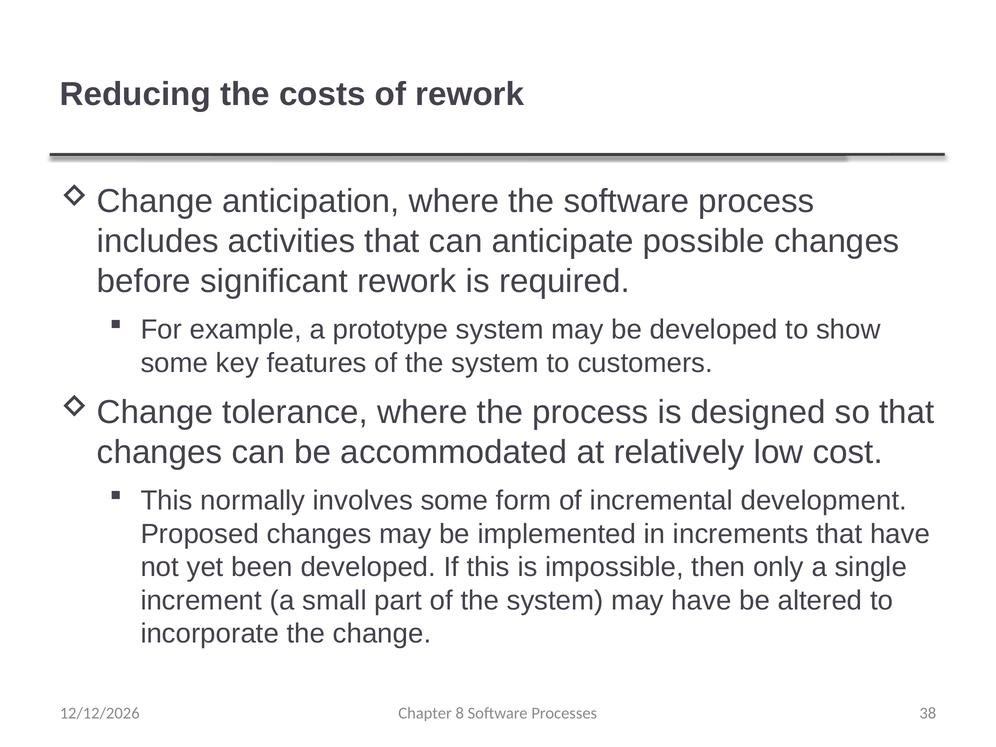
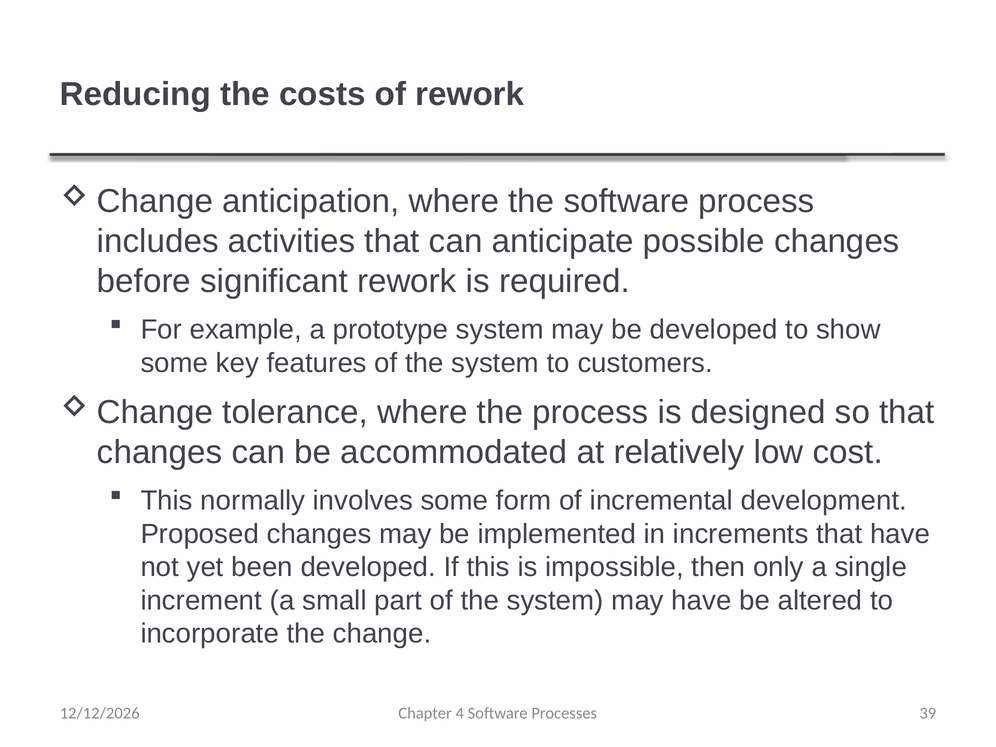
8: 8 -> 4
38: 38 -> 39
